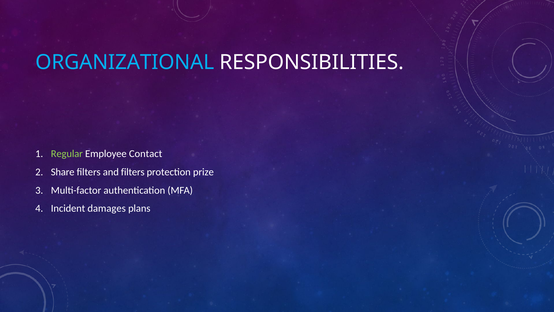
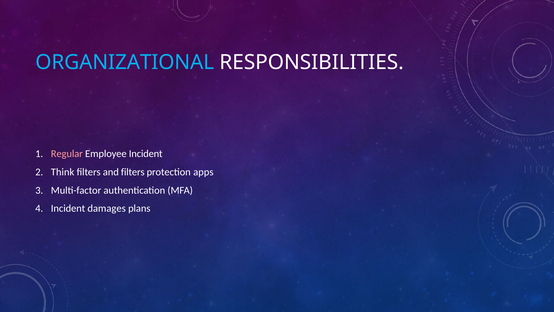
Regular colour: light green -> pink
Employee Contact: Contact -> Incident
Share: Share -> Think
prize: prize -> apps
